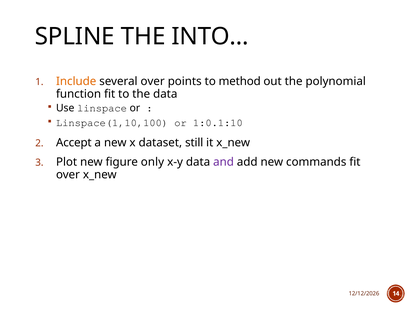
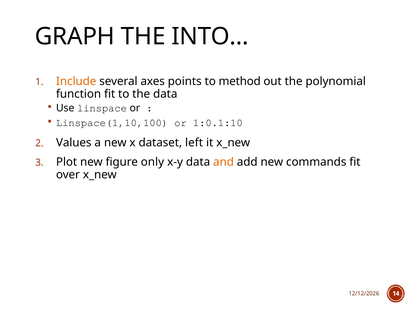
SPLINE: SPLINE -> GRAPH
several over: over -> axes
Accept: Accept -> Values
still: still -> left
and colour: purple -> orange
